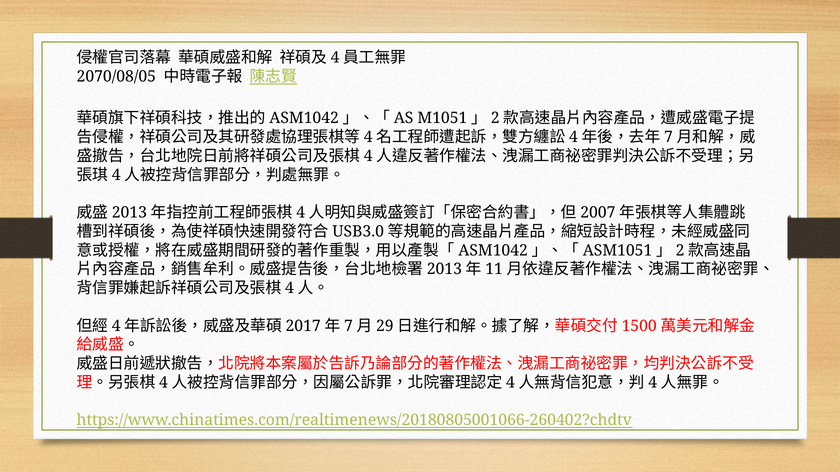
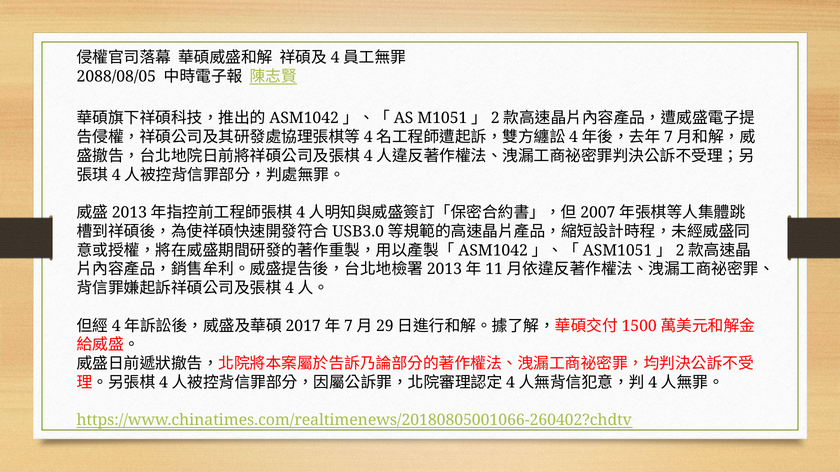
2070/08/05: 2070/08/05 -> 2088/08/05
